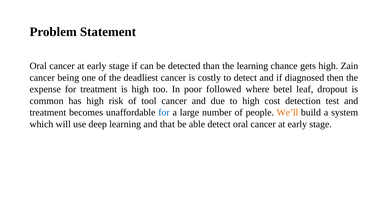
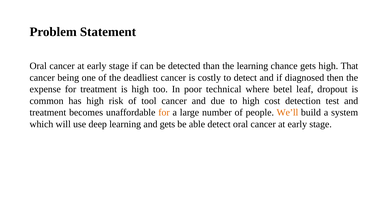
Zain: Zain -> That
followed: followed -> technical
for at (164, 113) colour: blue -> orange
and that: that -> gets
